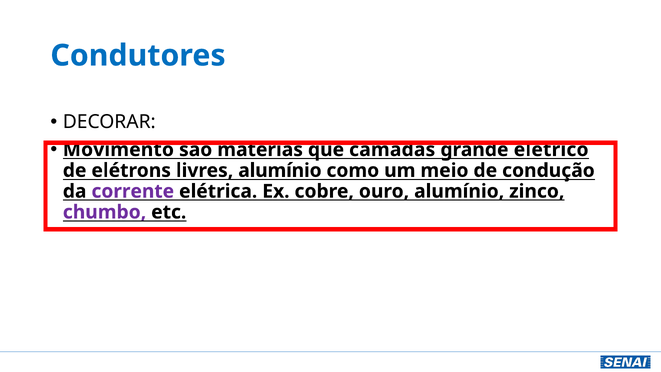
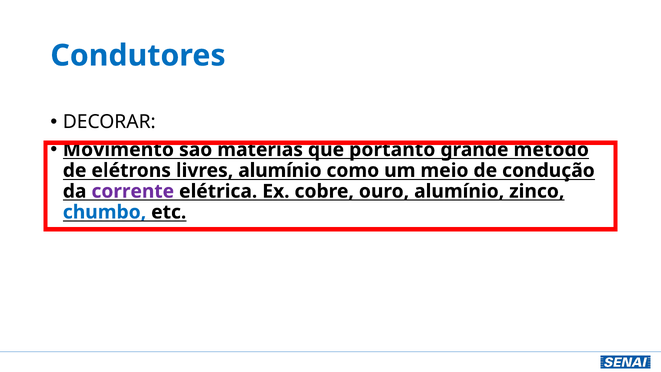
camadas: camadas -> portanto
elétrico: elétrico -> método
chumbo colour: purple -> blue
